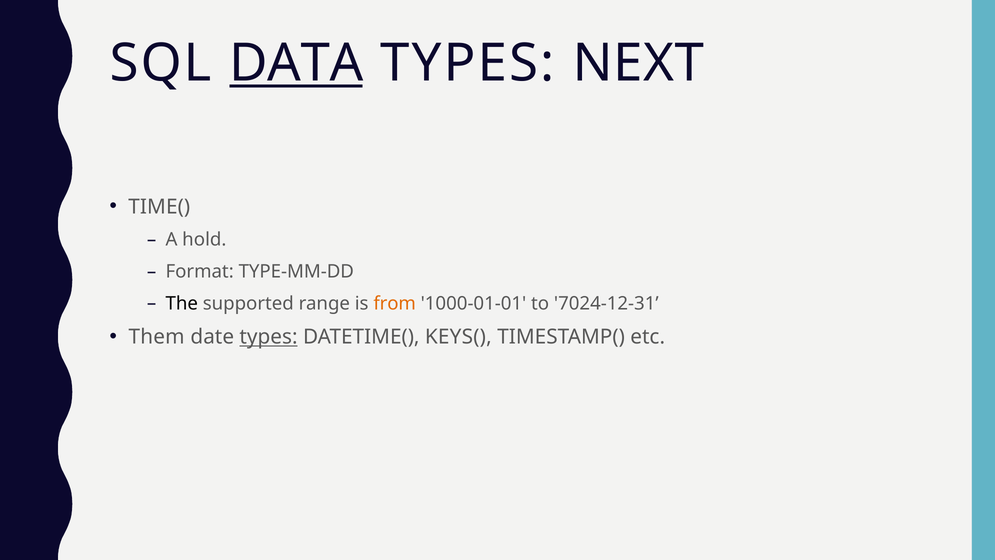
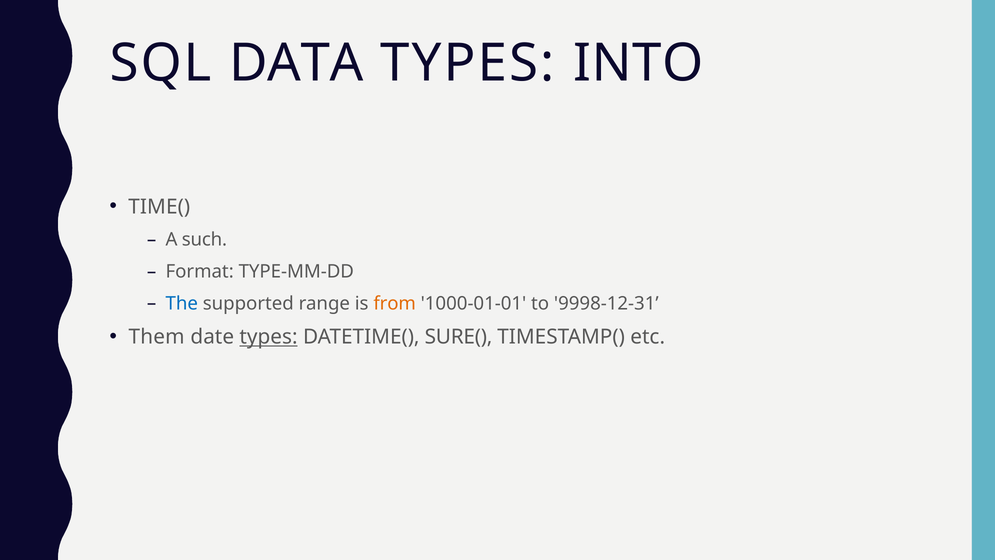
DATA underline: present -> none
NEXT: NEXT -> INTO
hold: hold -> such
The colour: black -> blue
7024-12-31: 7024-12-31 -> 9998-12-31
KEYS(: KEYS( -> SURE(
